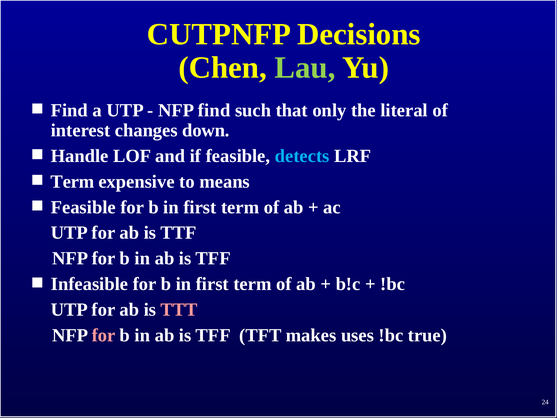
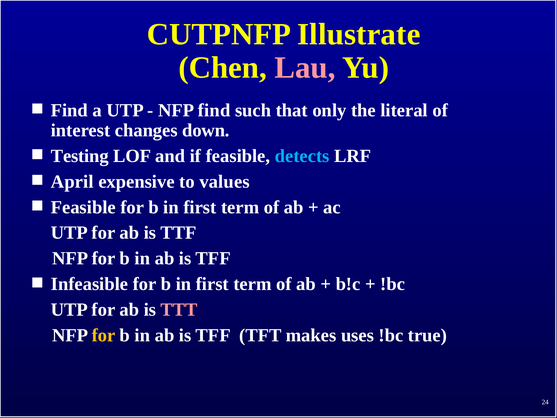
Decisions: Decisions -> Illustrate
Lau colour: light green -> pink
Handle: Handle -> Testing
Term at (72, 181): Term -> April
means: means -> values
for at (104, 335) colour: pink -> yellow
